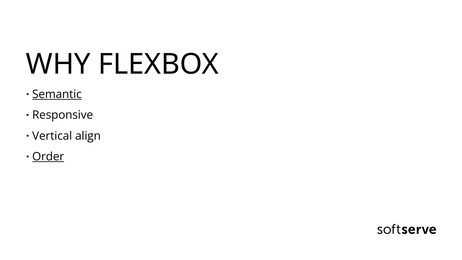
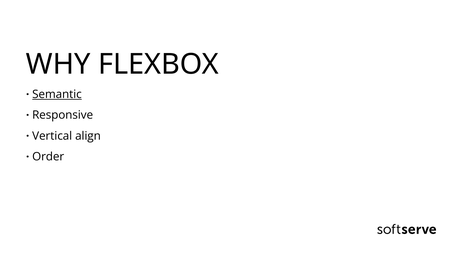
Order underline: present -> none
